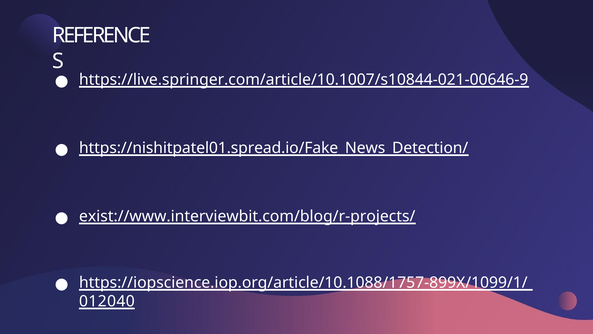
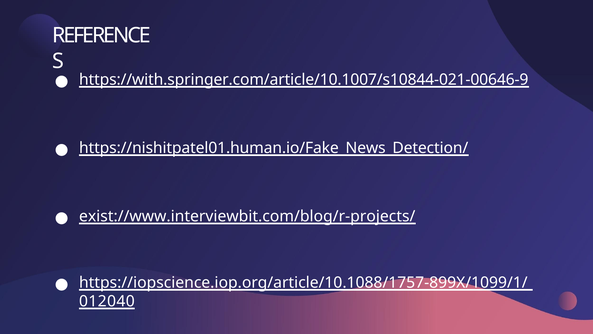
https://live.springer.com/article/10.1007/s10844-021-00646-9: https://live.springer.com/article/10.1007/s10844-021-00646-9 -> https://with.springer.com/article/10.1007/s10844-021-00646-9
https://nishitpatel01.spread.io/Fake_News_Detection/: https://nishitpatel01.spread.io/Fake_News_Detection/ -> https://nishitpatel01.human.io/Fake_News_Detection/
